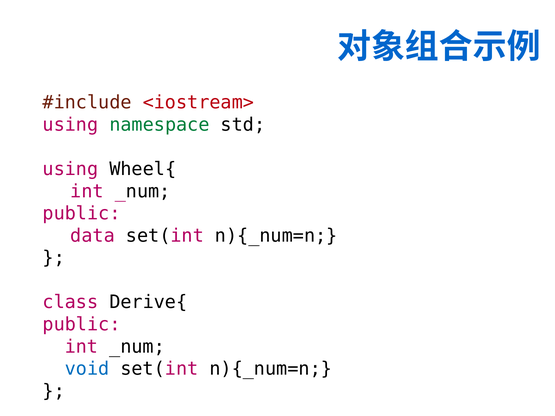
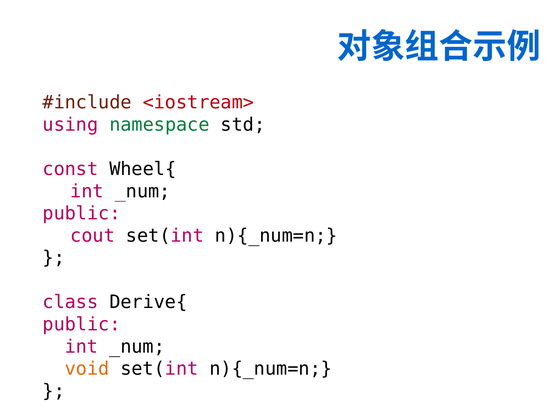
using at (70, 169): using -> const
data: data -> cout
void colour: blue -> orange
